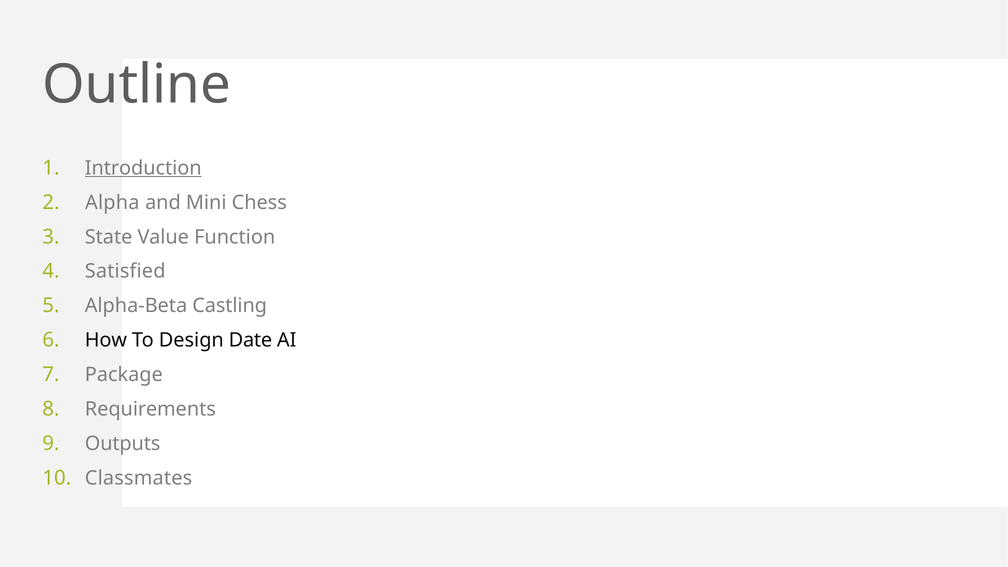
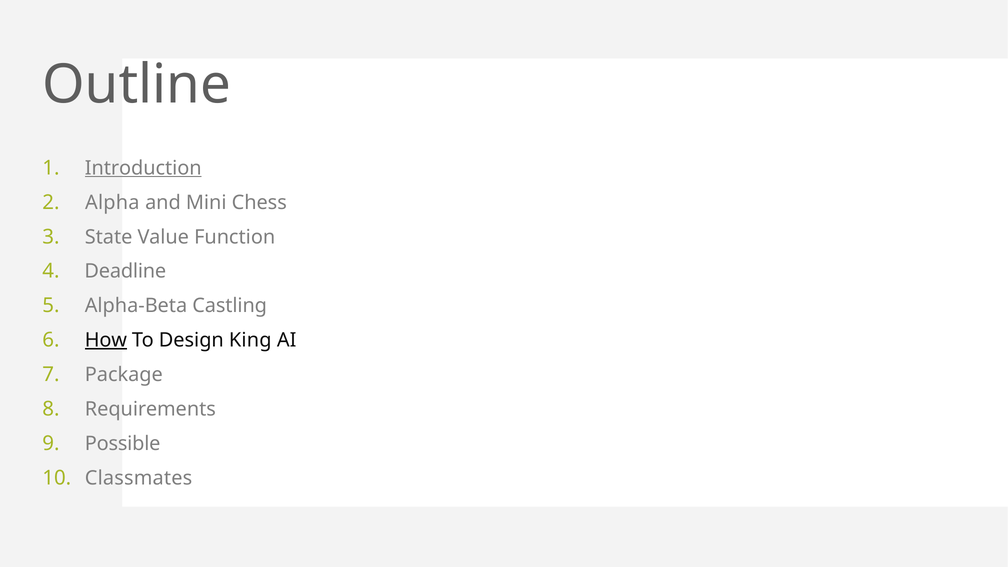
Satisfied: Satisfied -> Deadline
How underline: none -> present
Date: Date -> King
Outputs: Outputs -> Possible
